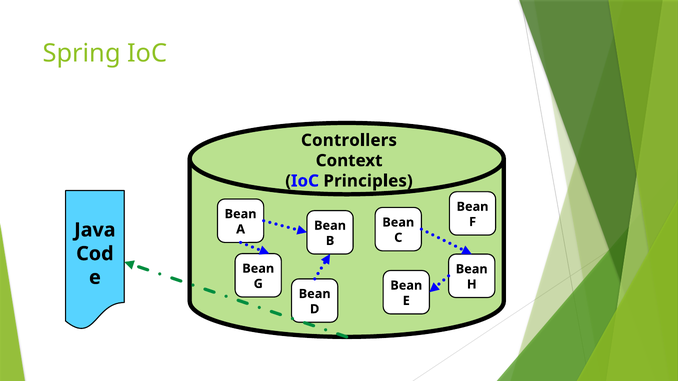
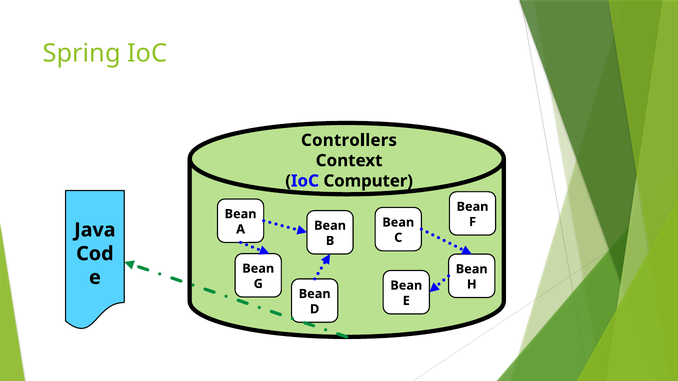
Principles: Principles -> Computer
